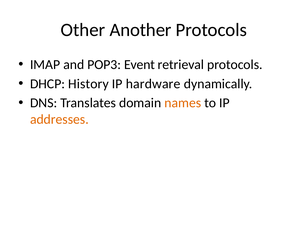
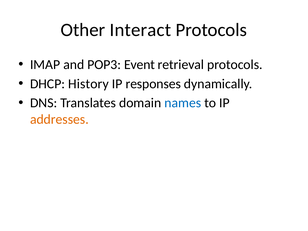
Another: Another -> Interact
hardware: hardware -> responses
names colour: orange -> blue
